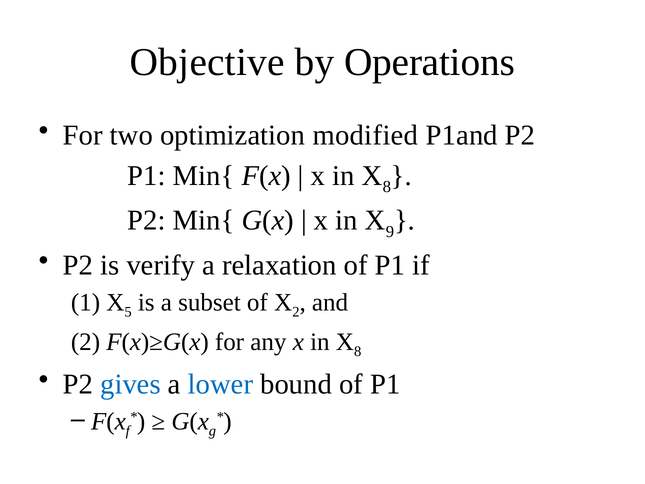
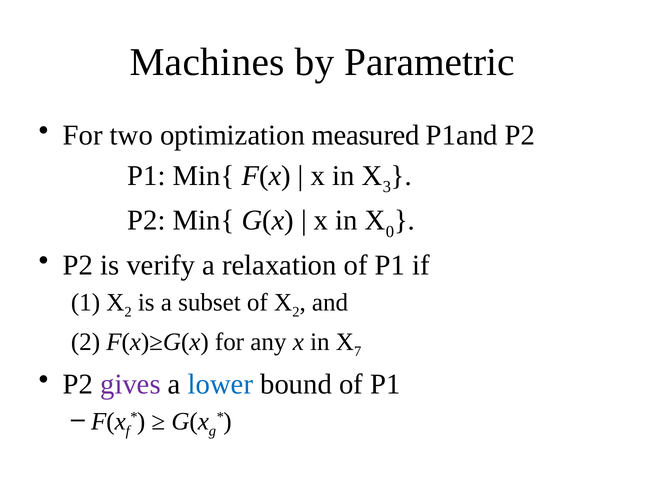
Objective: Objective -> Machines
Operations: Operations -> Parametric
modified: modified -> measured
8 at (387, 187): 8 -> 3
9: 9 -> 0
1 X 5: 5 -> 2
8 at (358, 351): 8 -> 7
gives colour: blue -> purple
